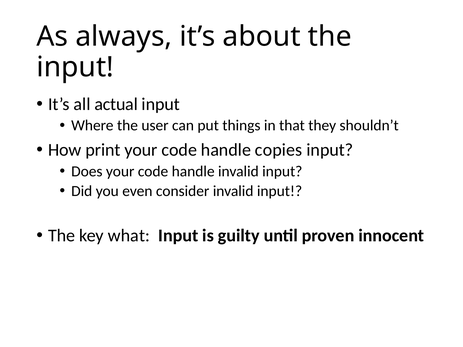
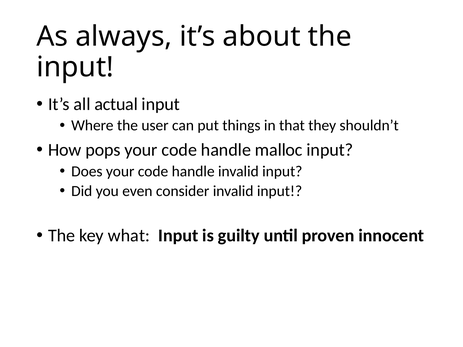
print: print -> pops
copies: copies -> malloc
